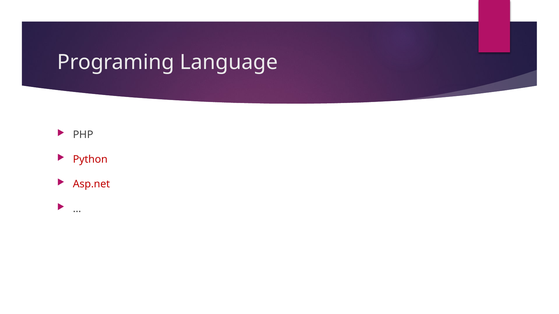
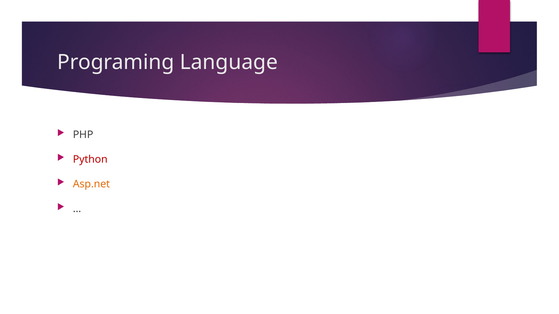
Asp.net colour: red -> orange
